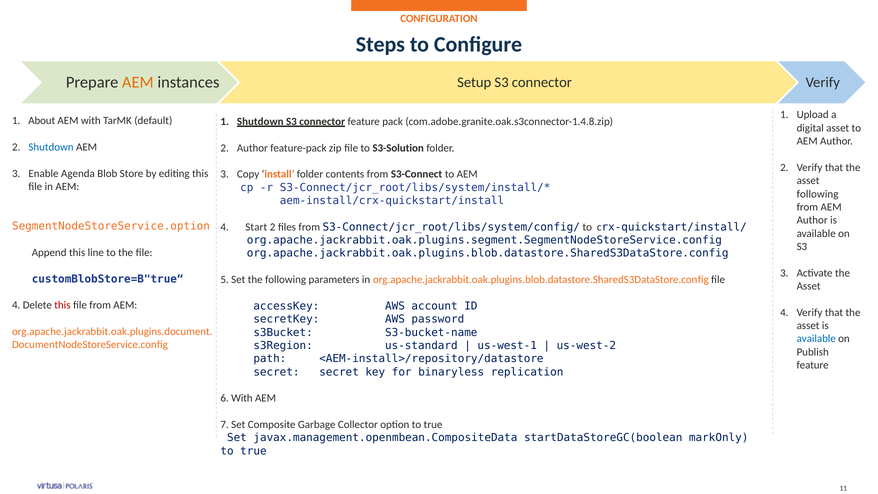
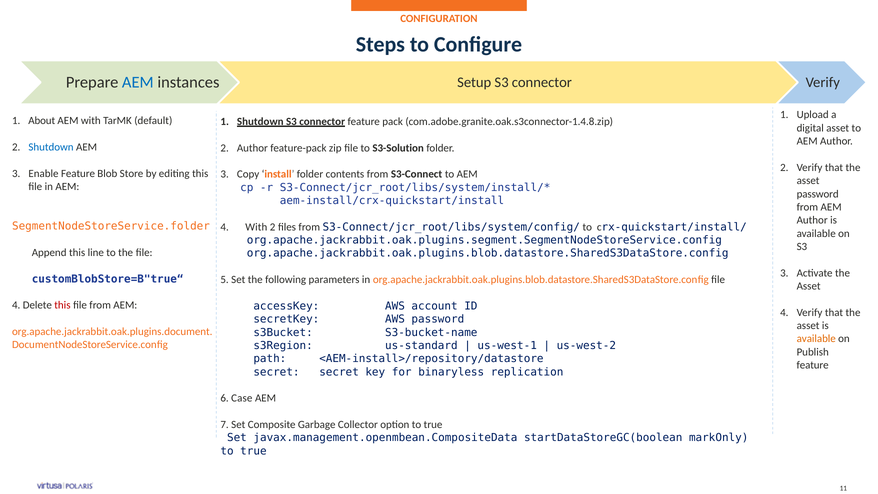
AEM at (138, 82) colour: orange -> blue
Enable Agenda: Agenda -> Feature
following at (818, 194): following -> password
SegmentNodeStoreService.option: SegmentNodeStoreService.option -> SegmentNodeStoreService.folder
4 Start: Start -> With
available at (816, 339) colour: blue -> orange
6 With: With -> Case
